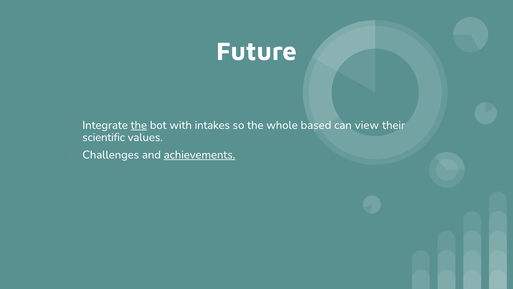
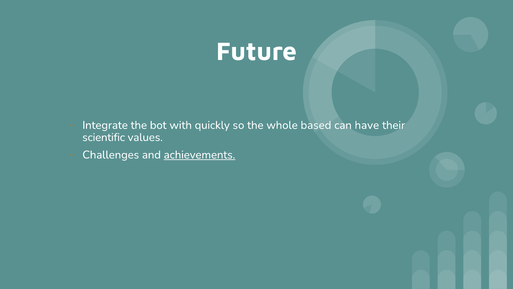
the at (139, 125) underline: present -> none
intakes: intakes -> quickly
view: view -> have
